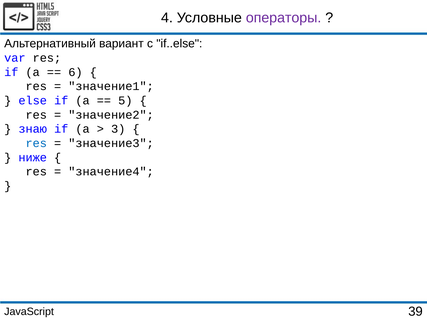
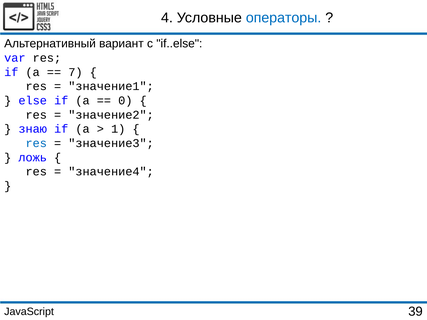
операторы colour: purple -> blue
6: 6 -> 7
5: 5 -> 0
3: 3 -> 1
ниже: ниже -> ложь
